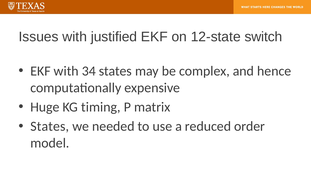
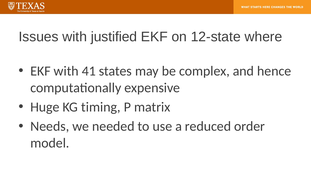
switch: switch -> where
34: 34 -> 41
States at (50, 126): States -> Needs
